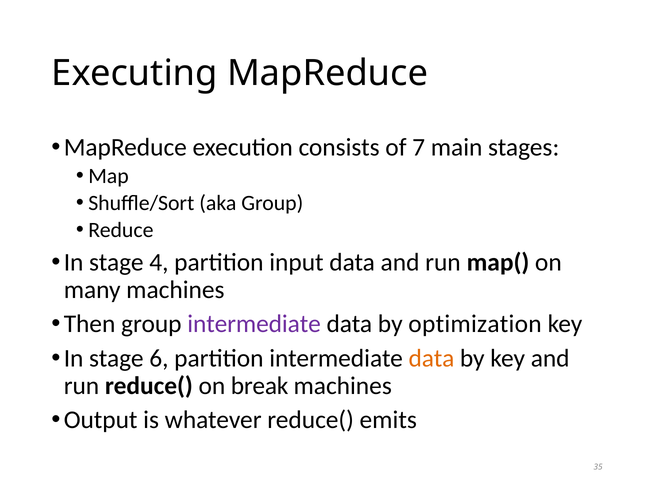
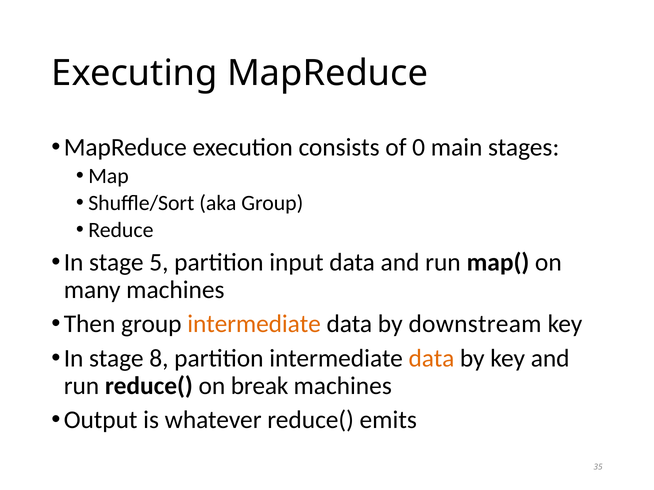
7: 7 -> 0
4: 4 -> 5
intermediate at (254, 324) colour: purple -> orange
optimization: optimization -> downstream
6: 6 -> 8
